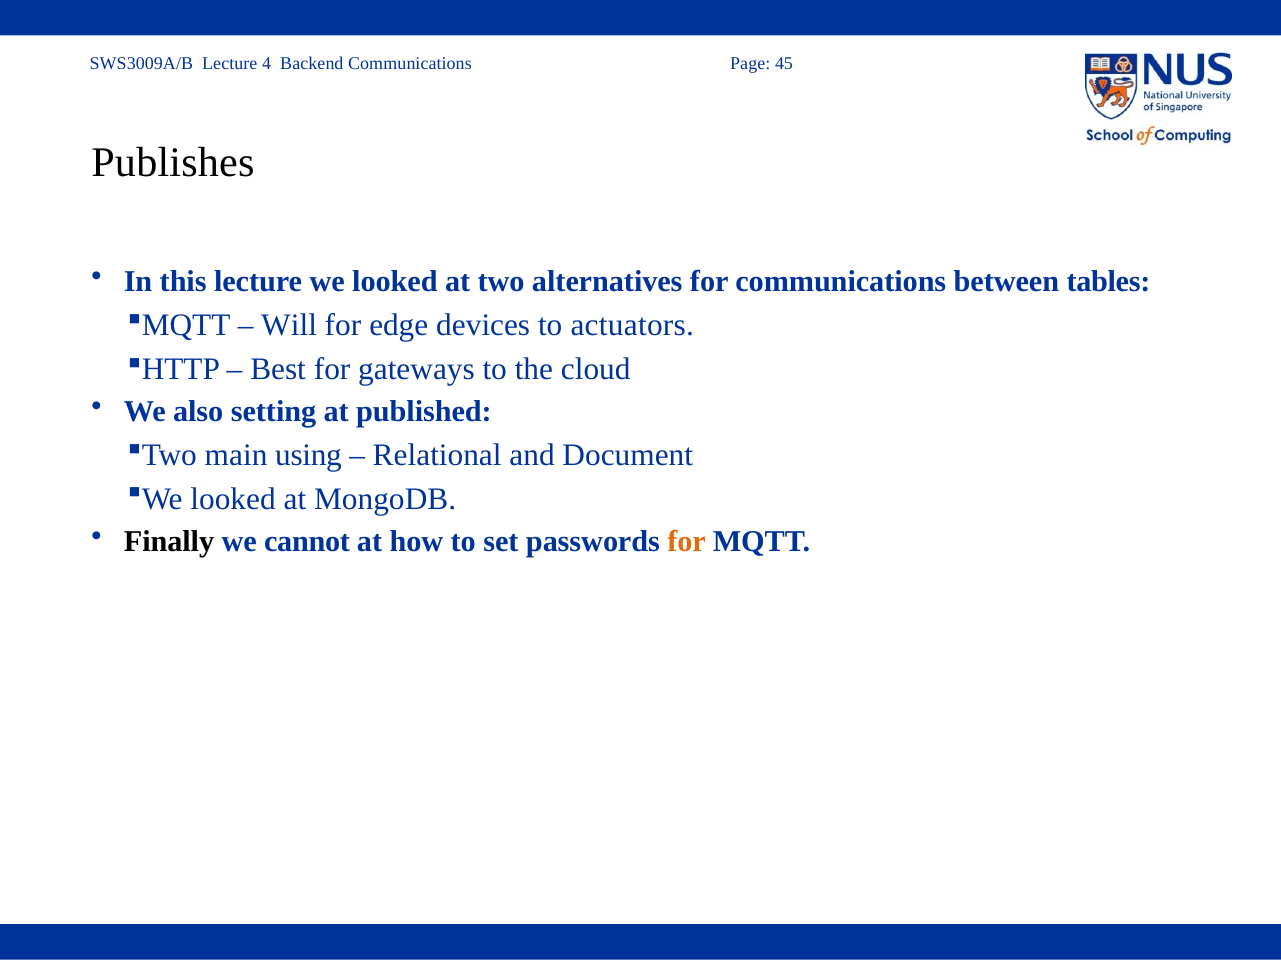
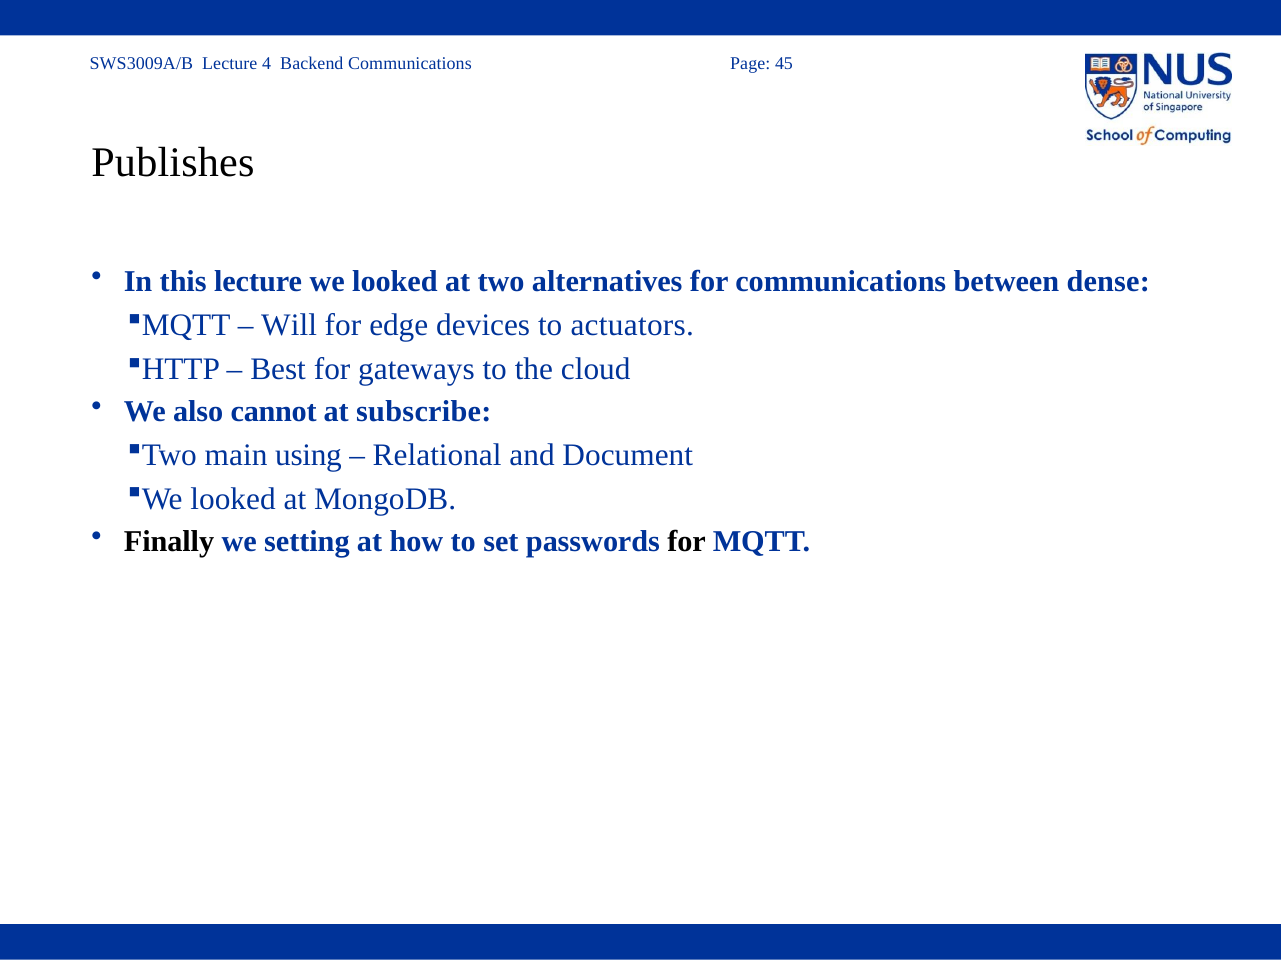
tables: tables -> dense
setting: setting -> cannot
published: published -> subscribe
cannot: cannot -> setting
for at (687, 542) colour: orange -> black
